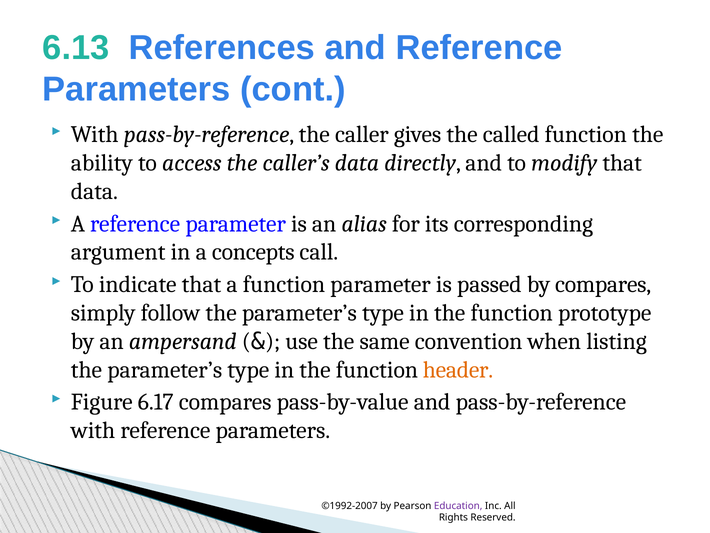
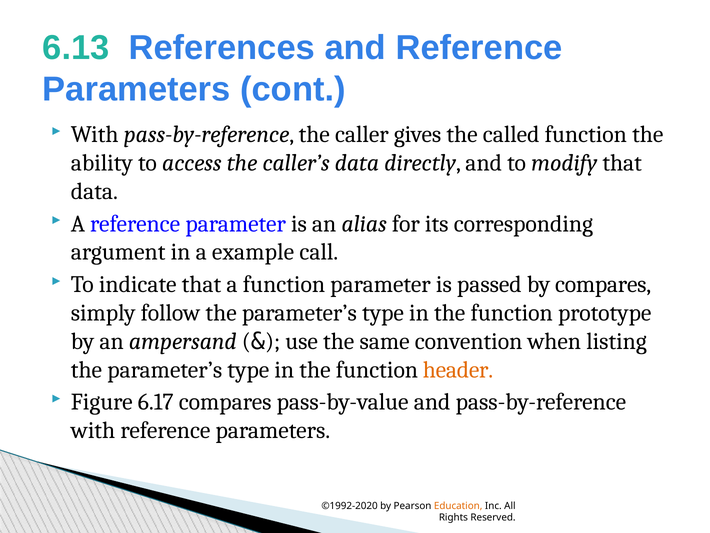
concepts: concepts -> example
©1992-2007: ©1992-2007 -> ©1992-2020
Education colour: purple -> orange
